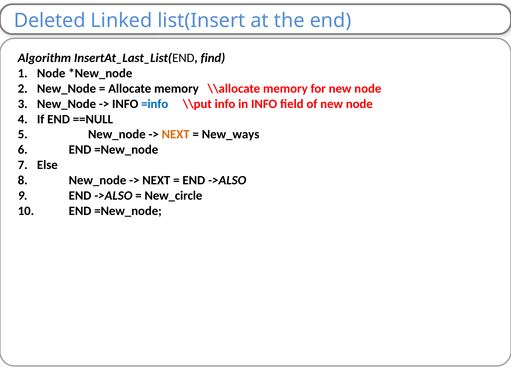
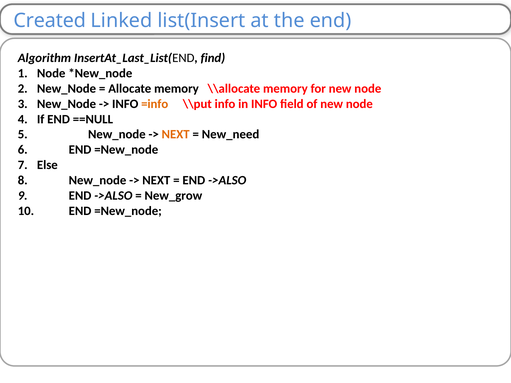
Deleted: Deleted -> Created
=info colour: blue -> orange
New_ways: New_ways -> New_need
New_circle: New_circle -> New_grow
